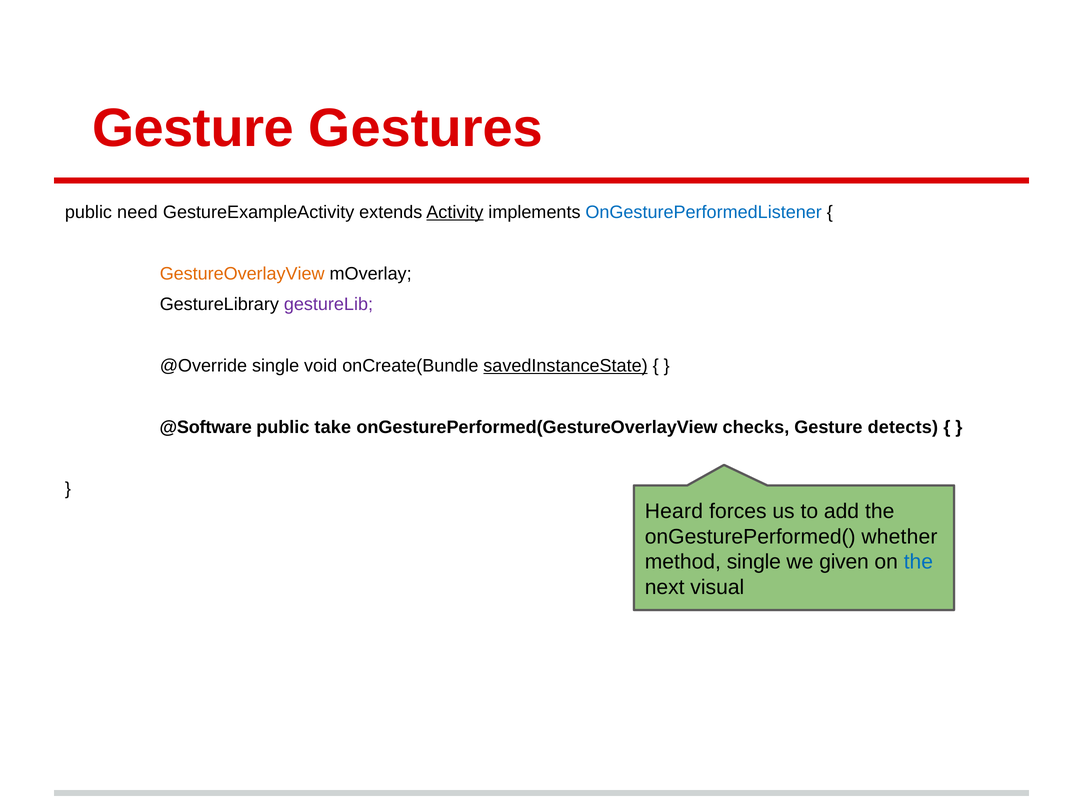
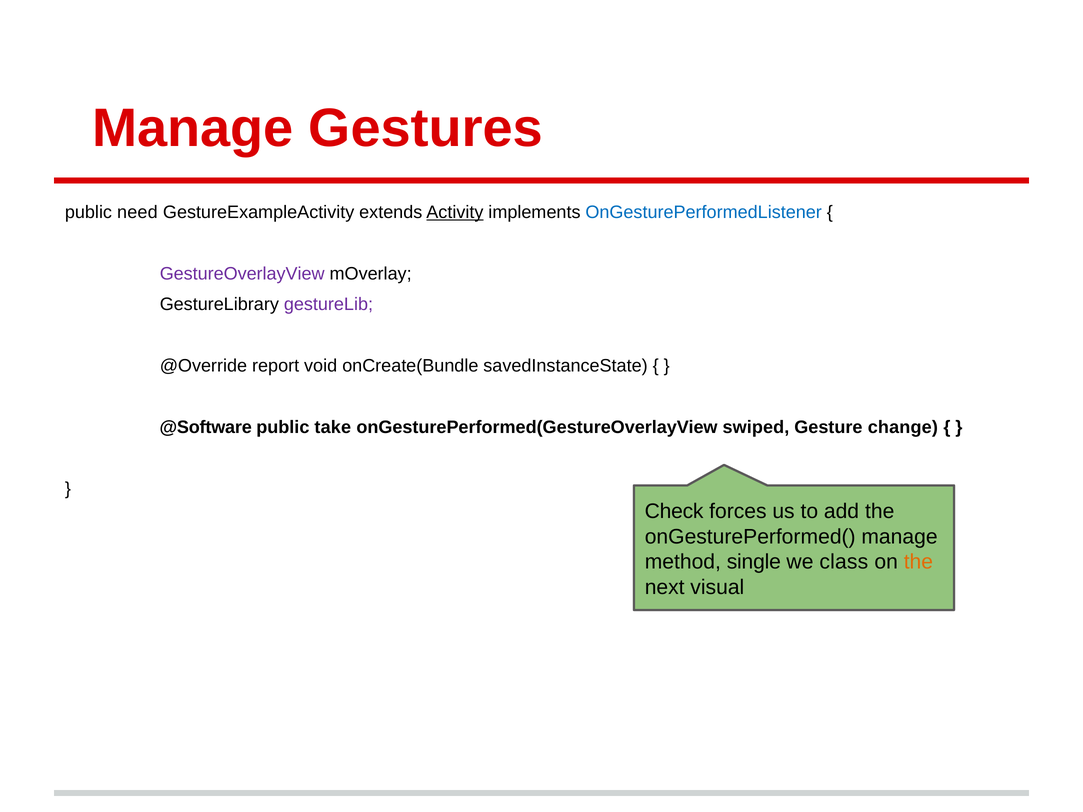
Gesture at (193, 128): Gesture -> Manage
GestureOverlayView colour: orange -> purple
@Override single: single -> report
savedInstanceState underline: present -> none
checks: checks -> swiped
detects: detects -> change
Heard: Heard -> Check
onGesturePerformed( whether: whether -> manage
given: given -> class
the at (918, 562) colour: blue -> orange
